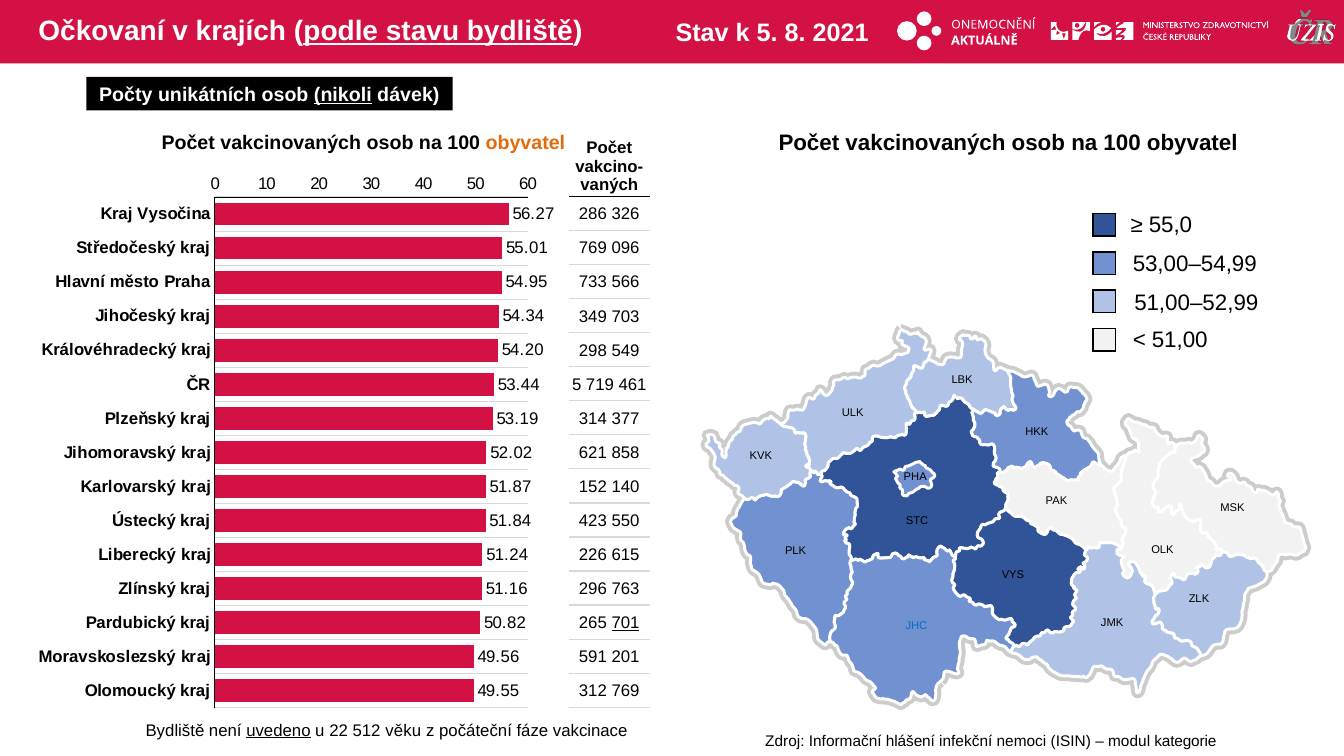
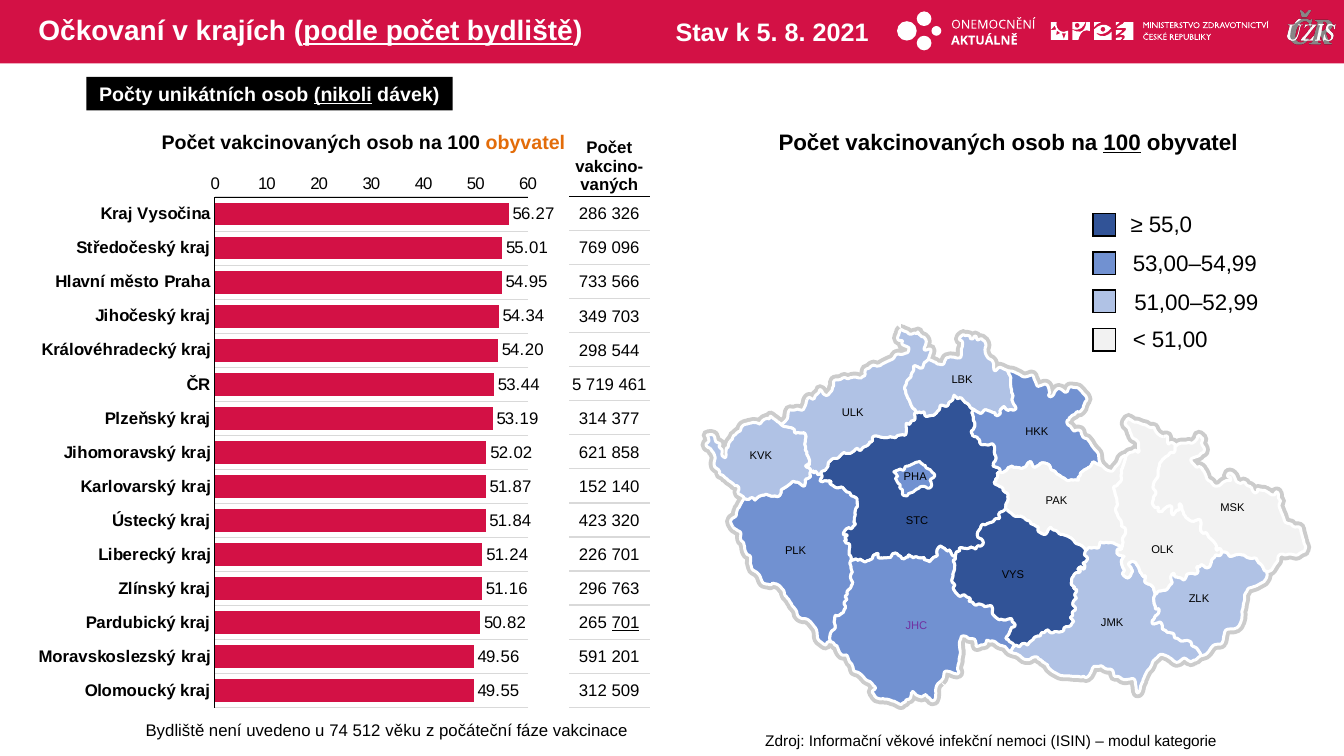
podle stavu: stavu -> počet
100 at (1122, 143) underline: none -> present
549: 549 -> 544
550: 550 -> 320
226 615: 615 -> 701
JHC colour: blue -> purple
312 769: 769 -> 509
uvedeno underline: present -> none
22: 22 -> 74
hlášení: hlášení -> věkové
